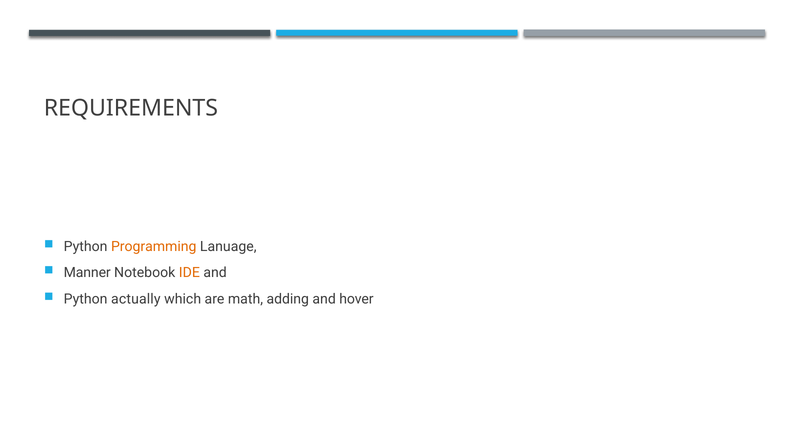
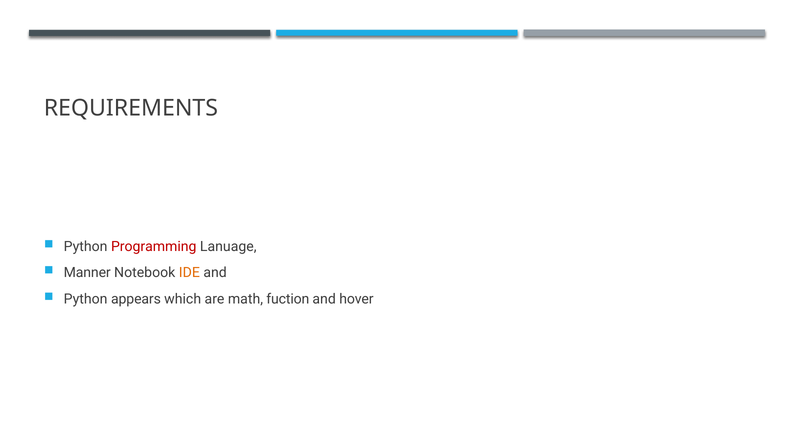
Programming colour: orange -> red
actually: actually -> appears
adding: adding -> fuction
